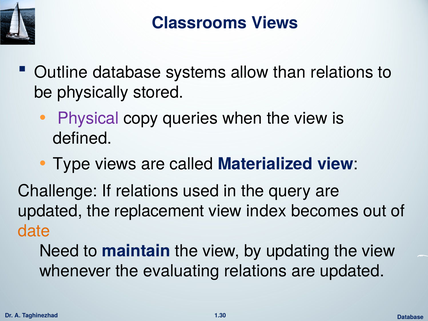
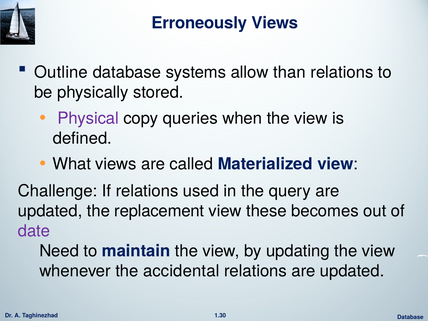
Classrooms: Classrooms -> Erroneously
Type: Type -> What
index: index -> these
date colour: orange -> purple
evaluating: evaluating -> accidental
